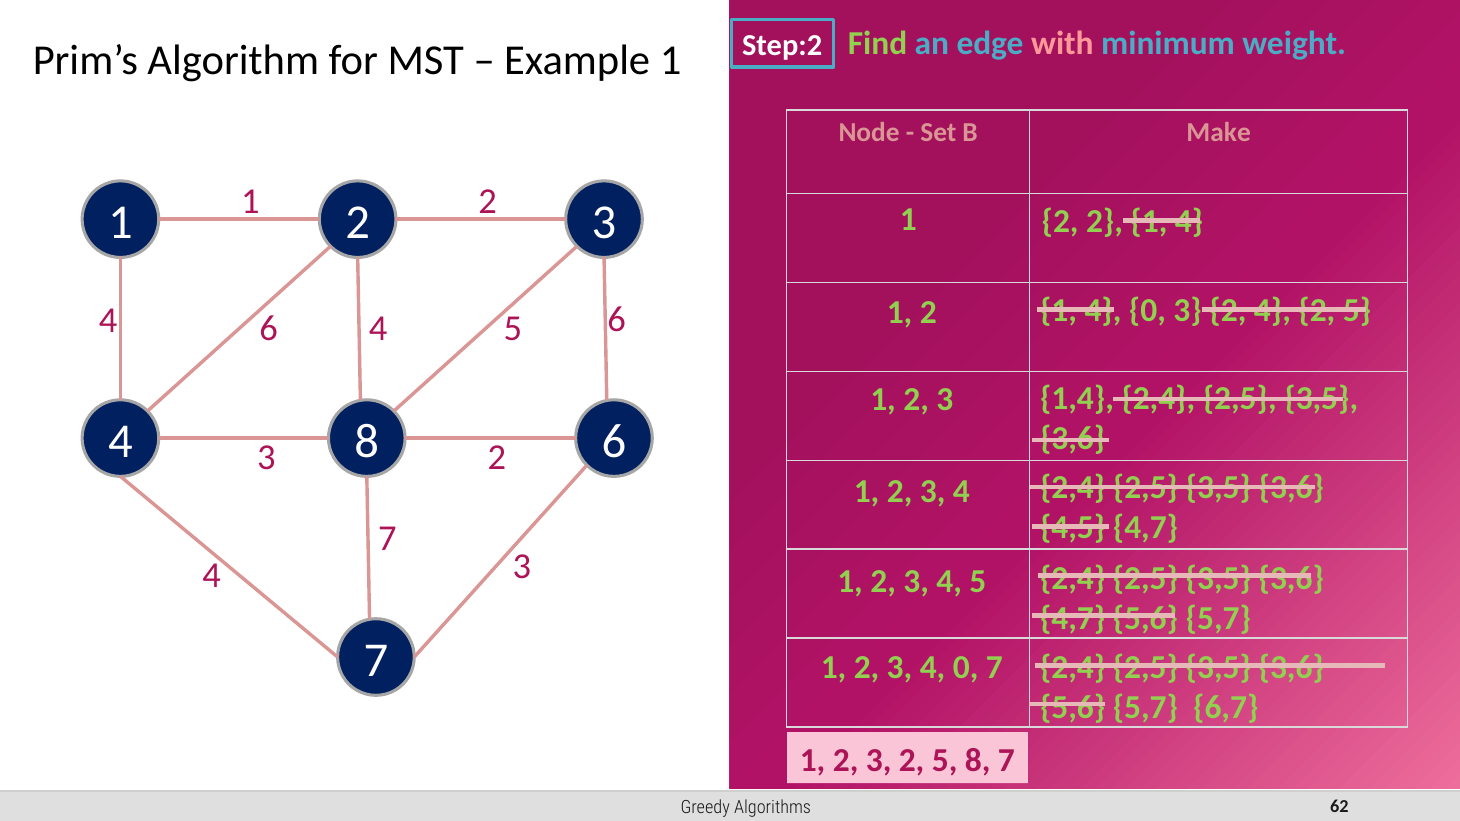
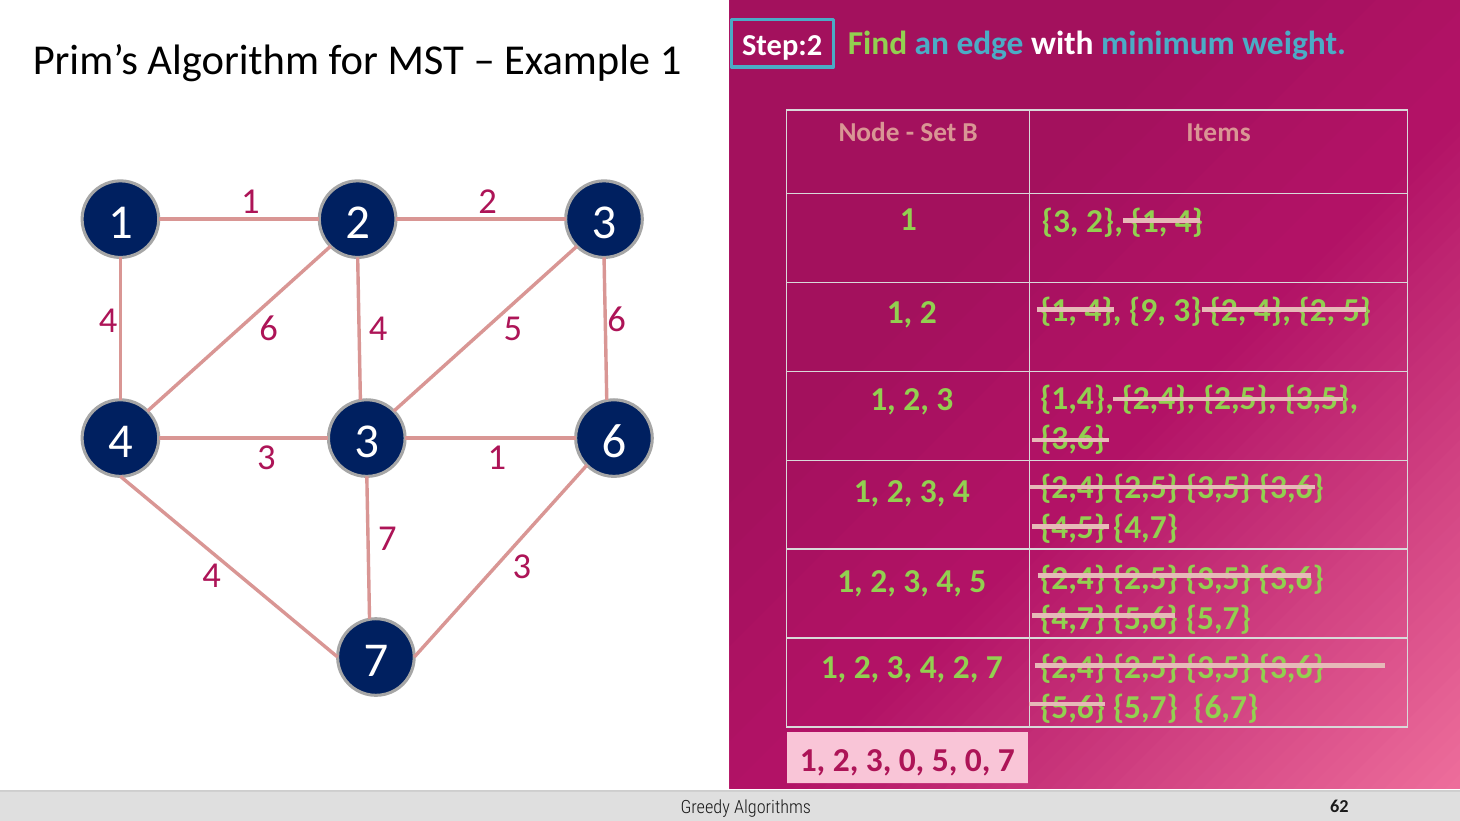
with colour: pink -> white
Make: Make -> Items
2 at (1060, 222): 2 -> 3
0 at (1147, 311): 0 -> 9
4 8: 8 -> 3
2 at (497, 457): 2 -> 1
3 4 0: 0 -> 2
2 3 2: 2 -> 0
5 8: 8 -> 0
